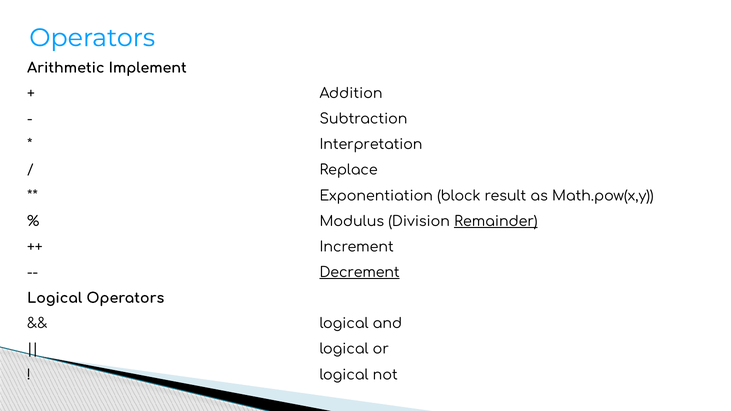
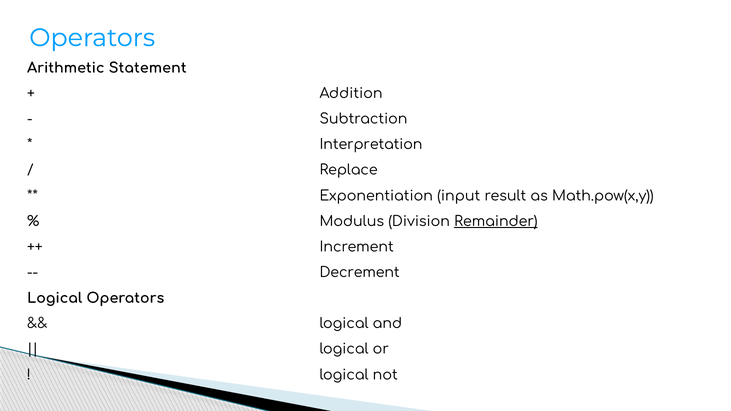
Implement: Implement -> Statement
block: block -> input
Decrement underline: present -> none
